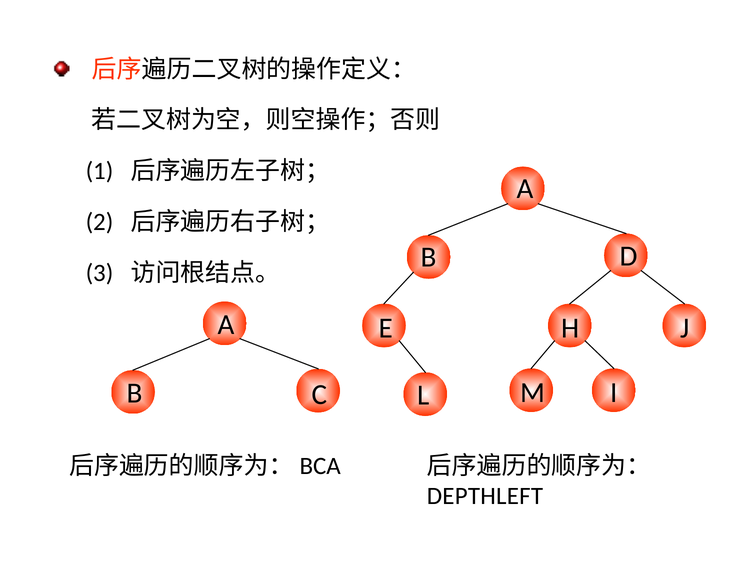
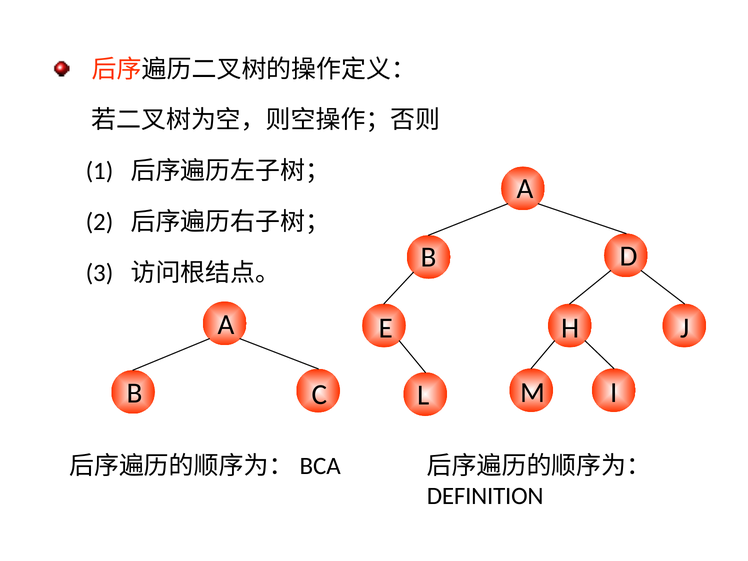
DEPTHLEFT: DEPTHLEFT -> DEFINITION
